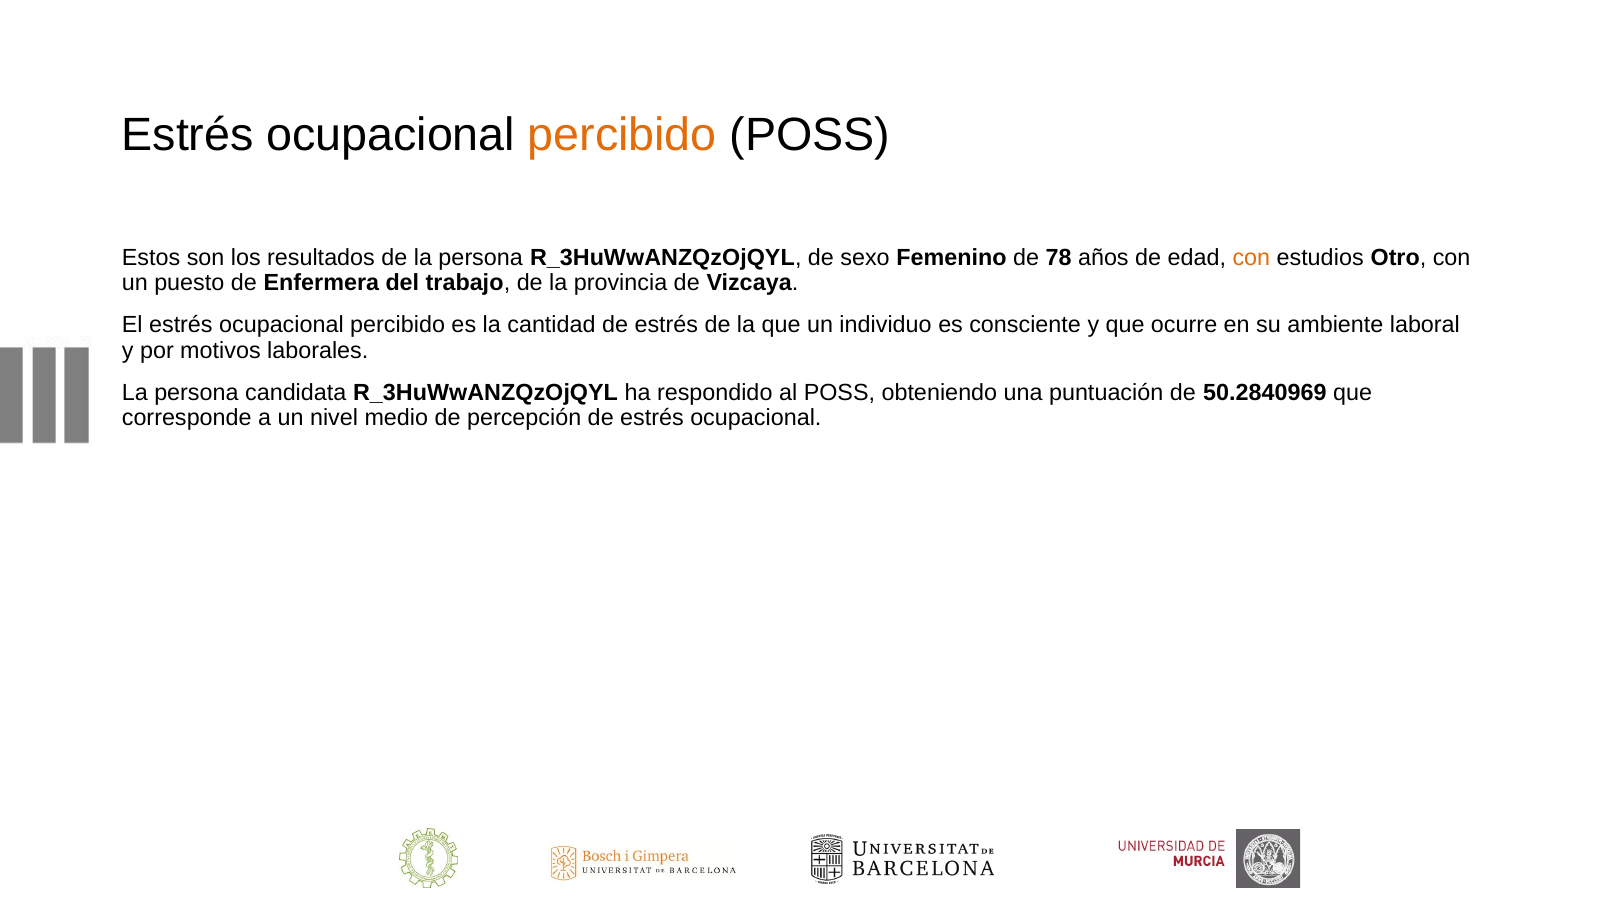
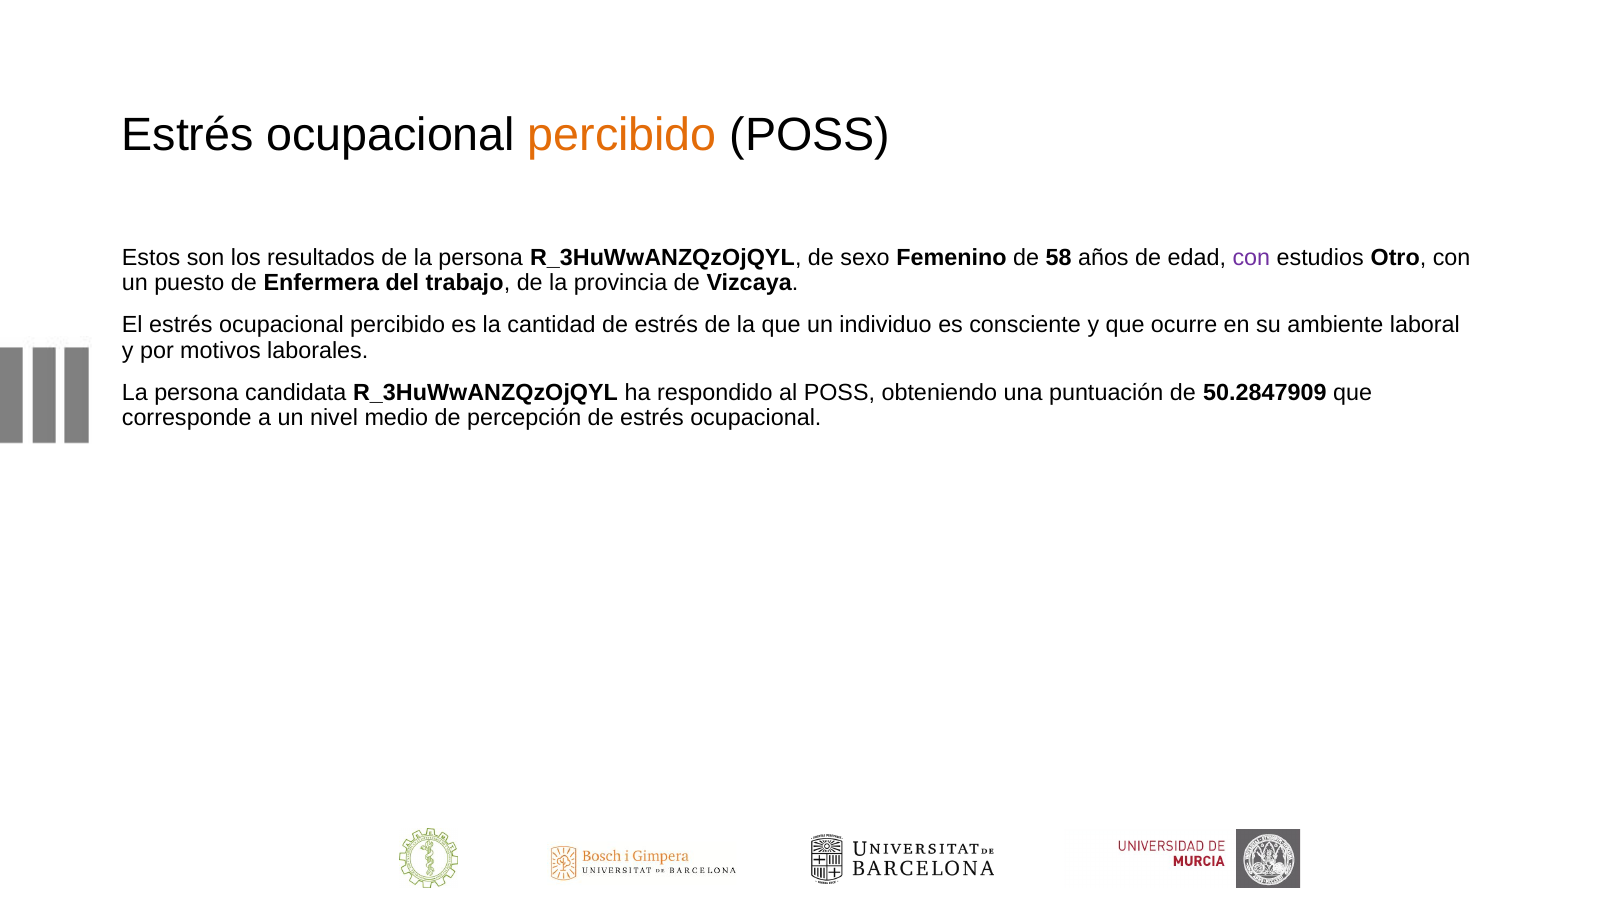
78: 78 -> 58
con at (1251, 258) colour: orange -> purple
50.2840969: 50.2840969 -> 50.2847909
